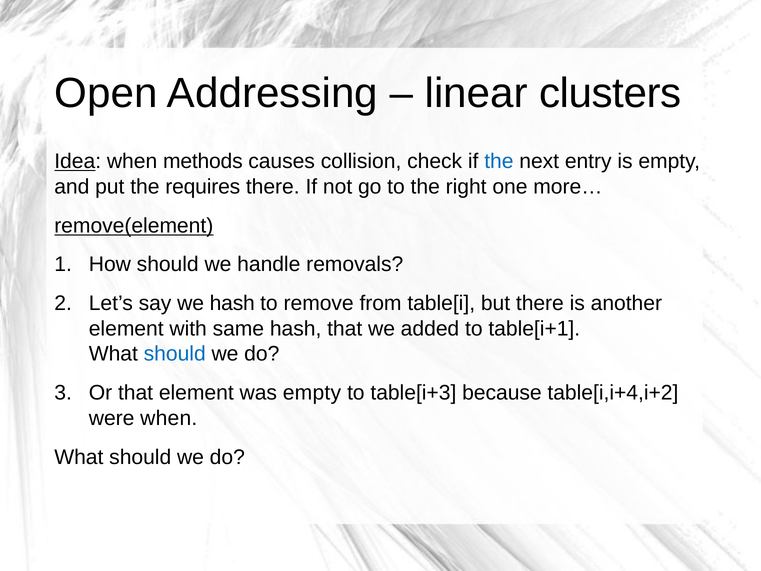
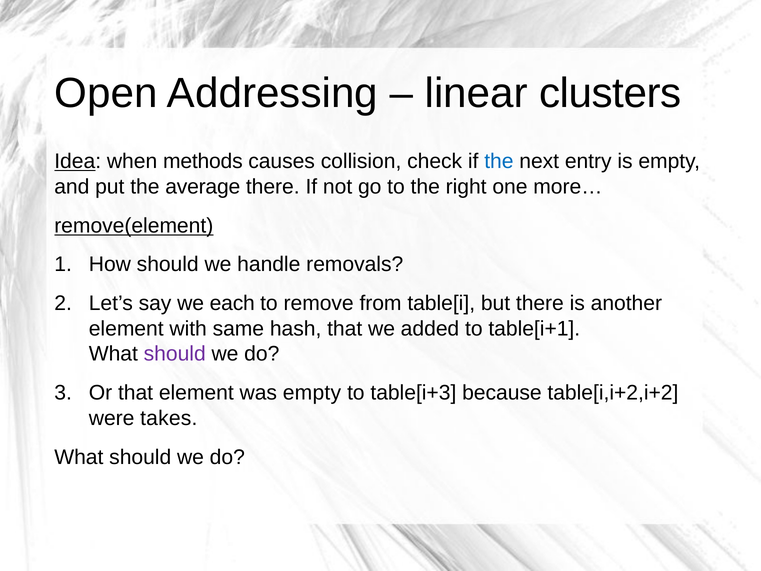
requires: requires -> average
we hash: hash -> each
should at (175, 354) colour: blue -> purple
table[i,i+4,i+2: table[i,i+4,i+2 -> table[i,i+2,i+2
were when: when -> takes
